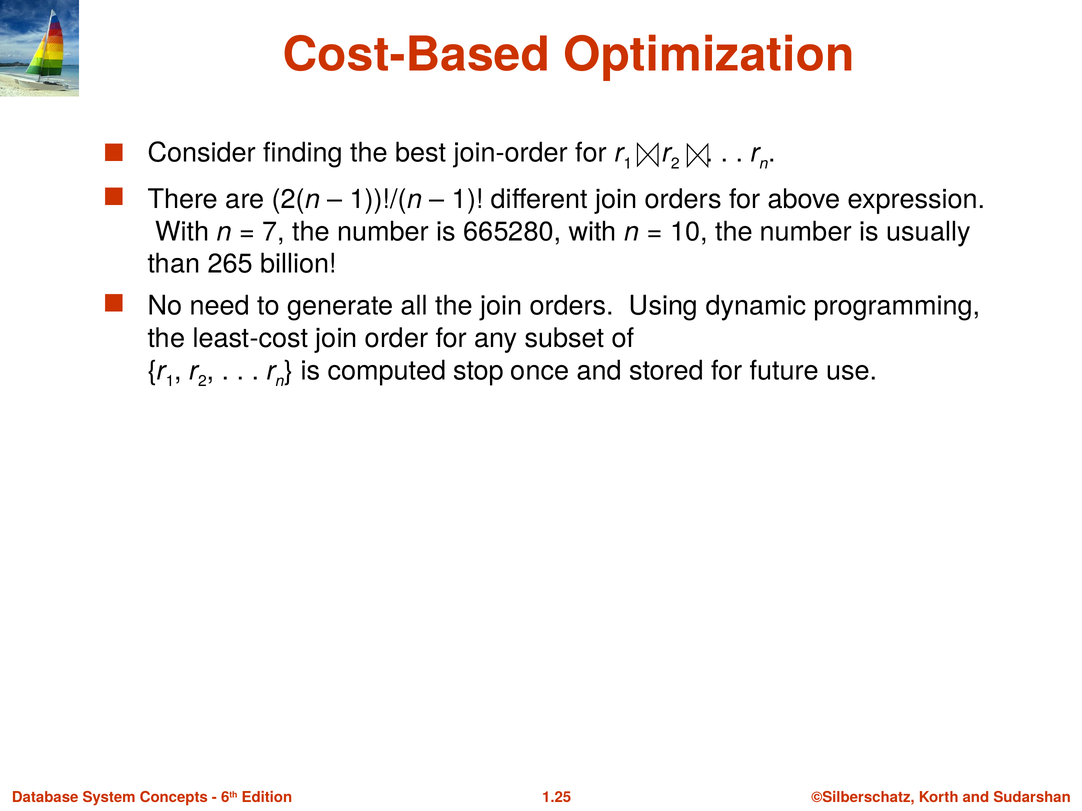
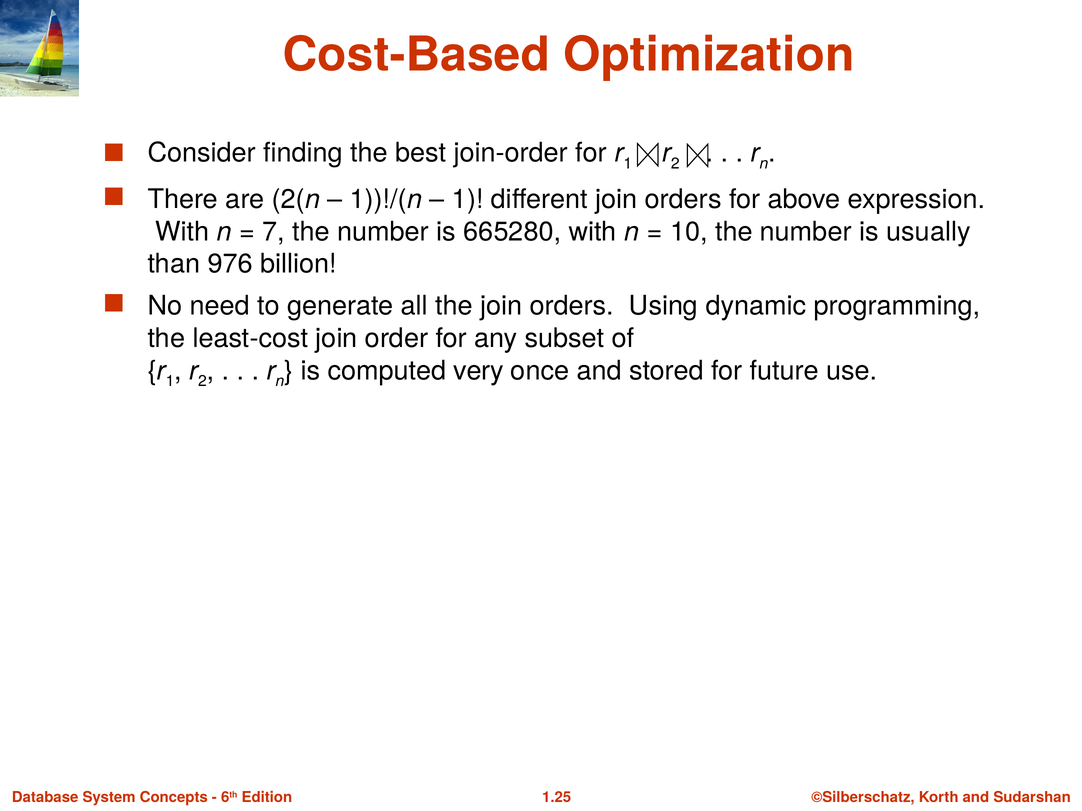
265: 265 -> 976
stop: stop -> very
